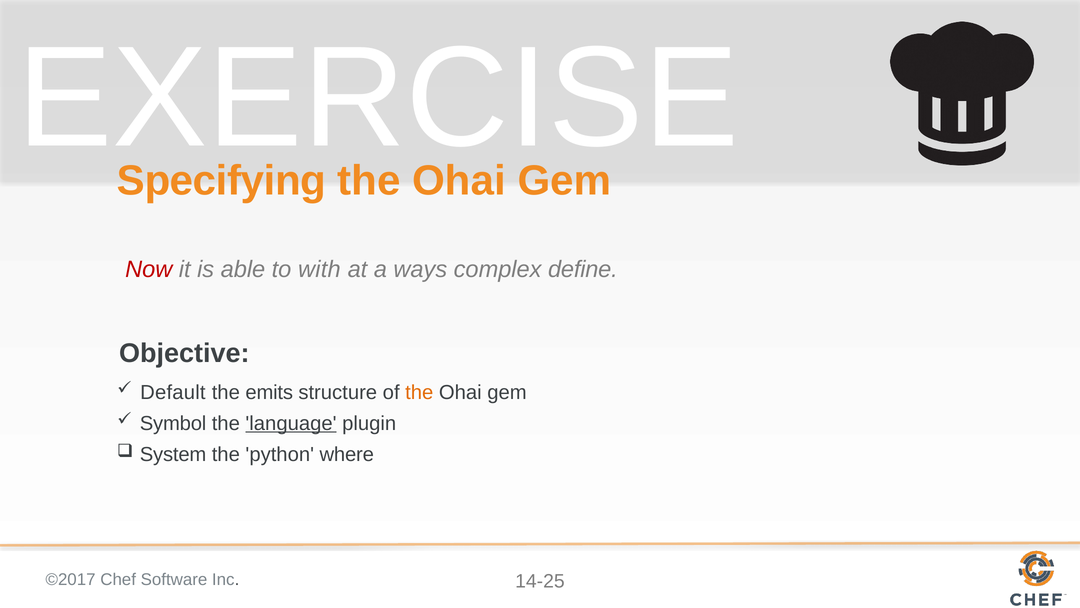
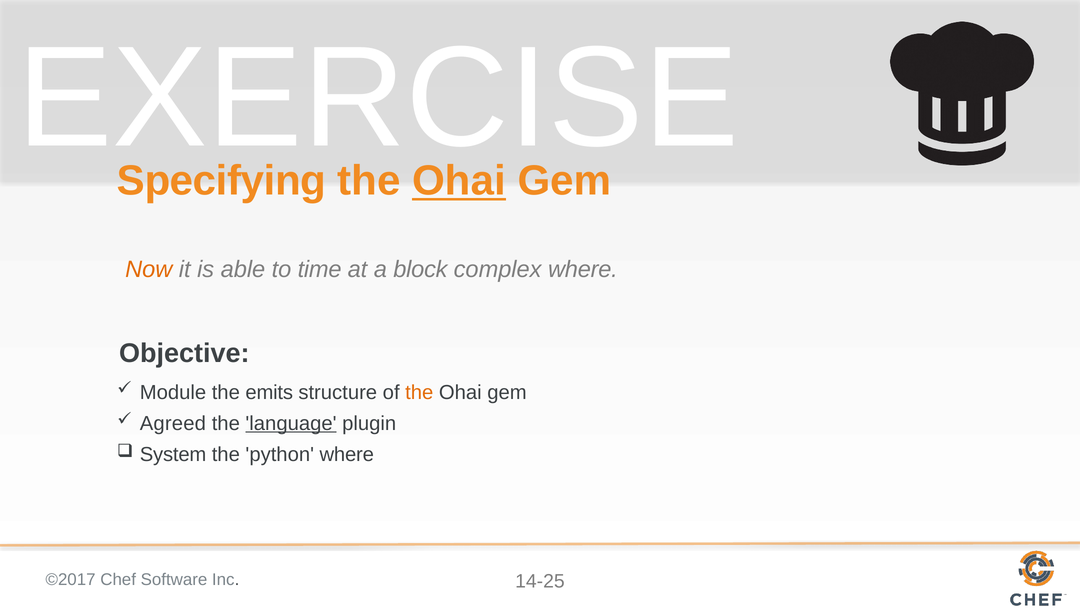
Ohai at (459, 181) underline: none -> present
Now colour: red -> orange
with: with -> time
ways: ways -> block
complex define: define -> where
Default: Default -> Module
Symbol: Symbol -> Agreed
